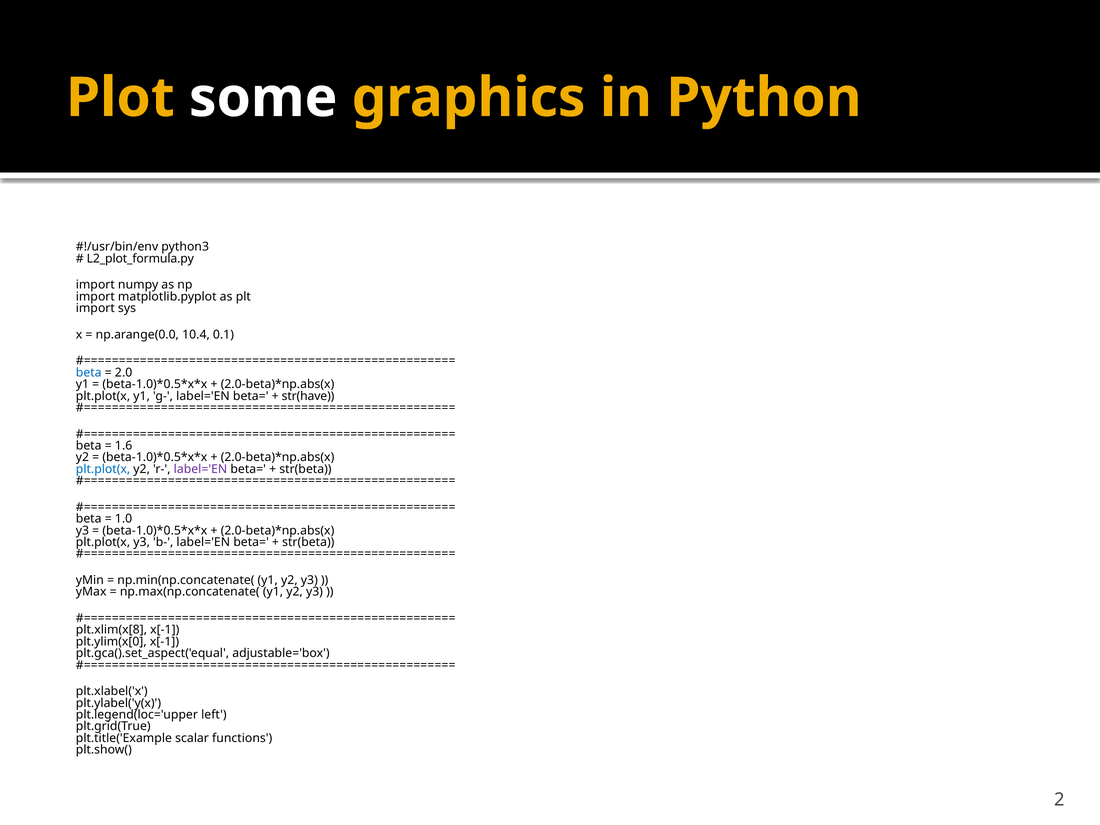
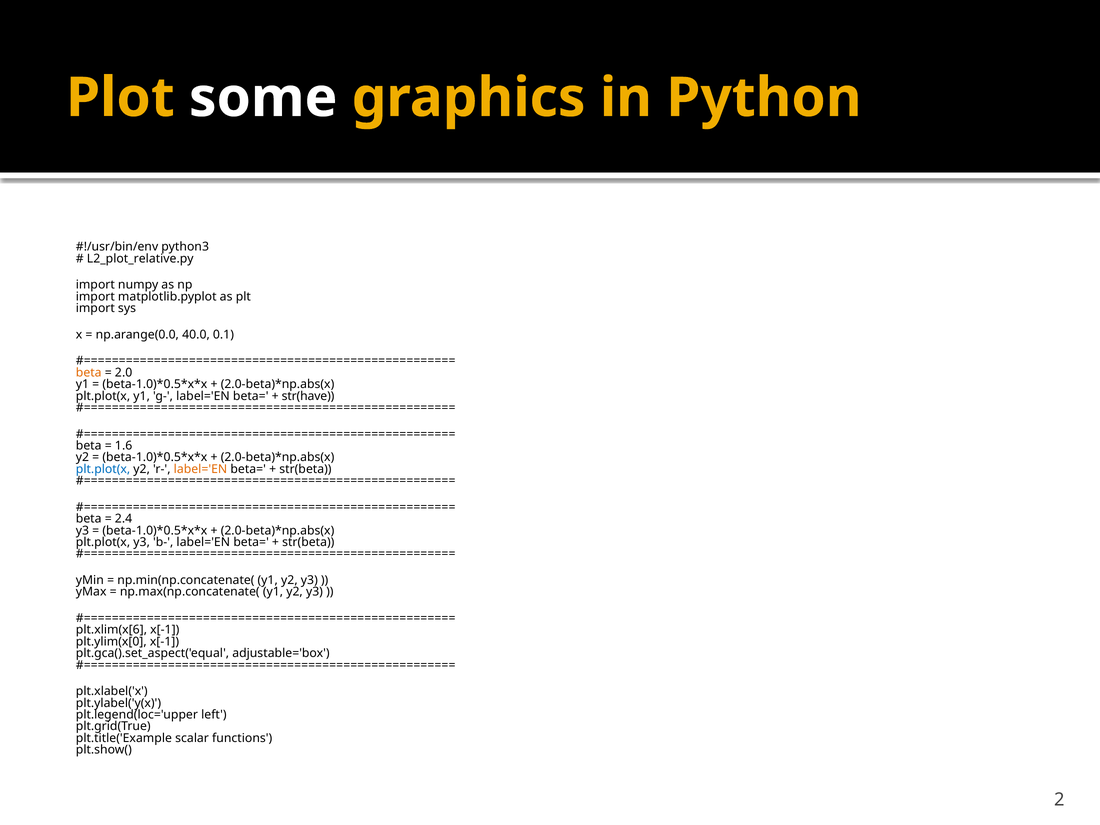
L2_plot_formula.py: L2_plot_formula.py -> L2_plot_relative.py
10.4: 10.4 -> 40.0
beta at (89, 373) colour: blue -> orange
label='EN at (200, 469) colour: purple -> orange
1.0: 1.0 -> 2.4
plt.xlim(x[8: plt.xlim(x[8 -> plt.xlim(x[6
